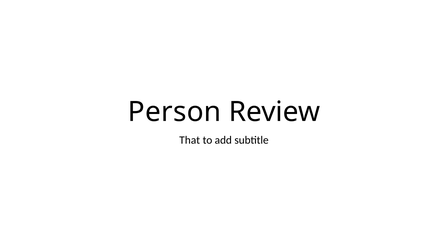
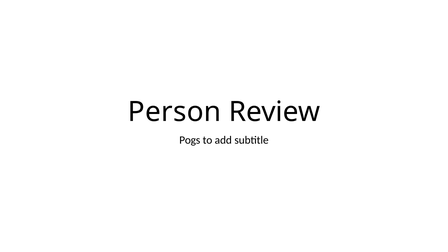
That: That -> Pogs
